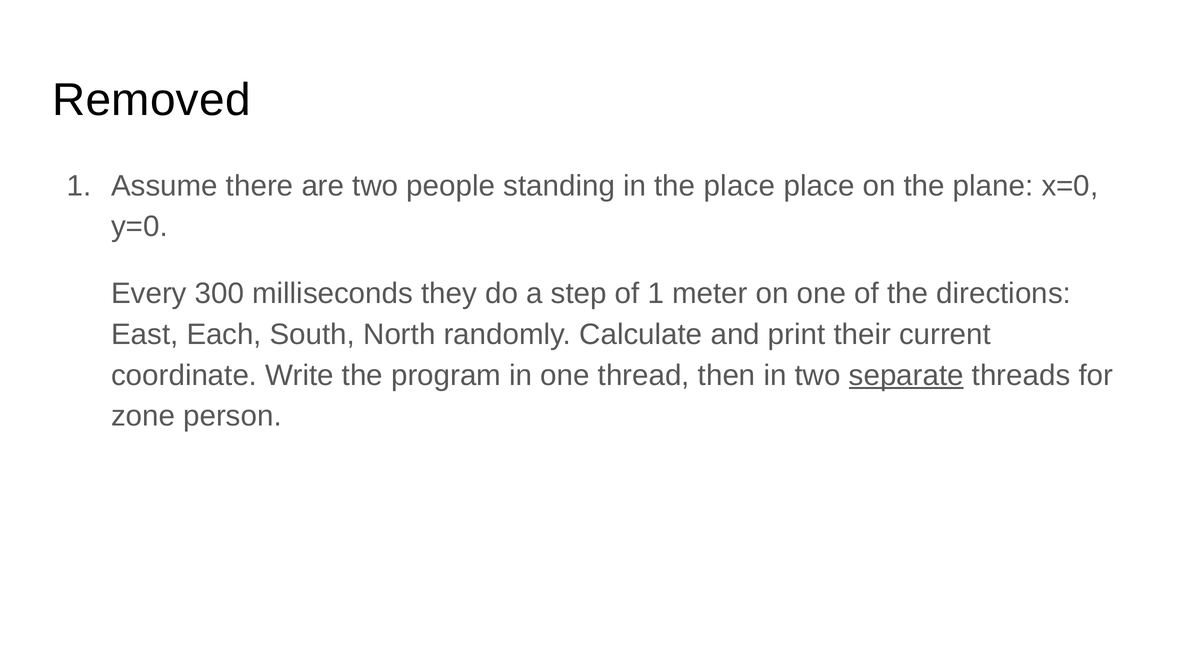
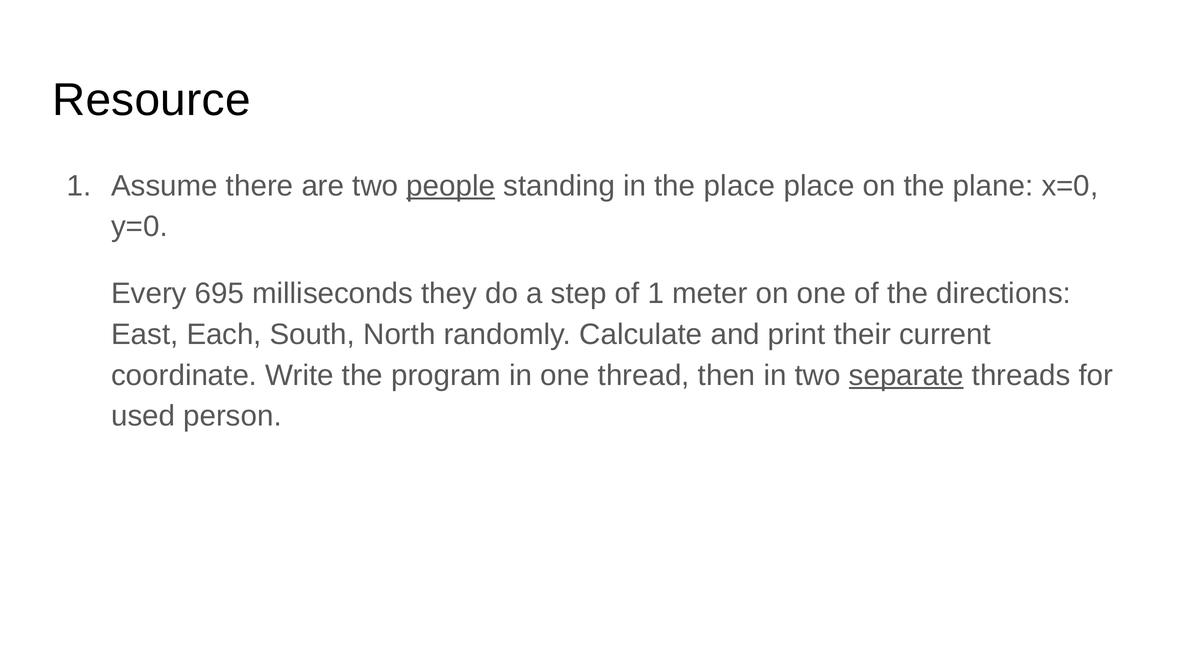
Removed: Removed -> Resource
people underline: none -> present
300: 300 -> 695
zone: zone -> used
